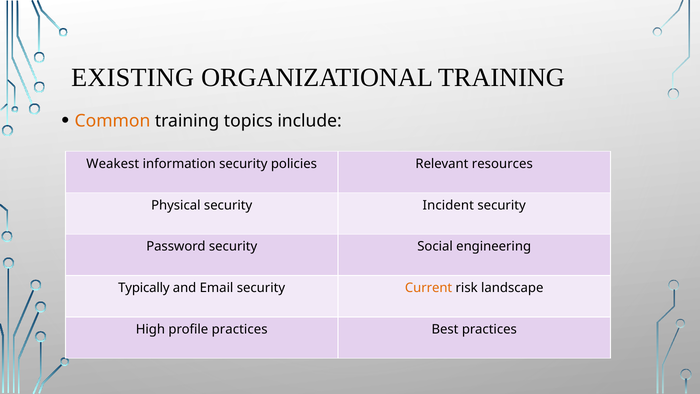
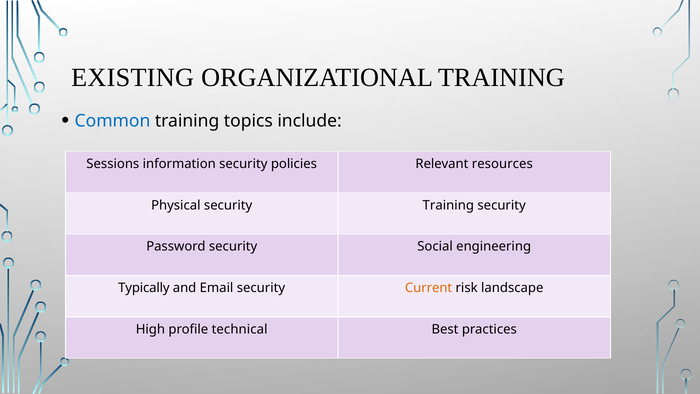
Common colour: orange -> blue
Weakest: Weakest -> Sessions
security Incident: Incident -> Training
profile practices: practices -> technical
